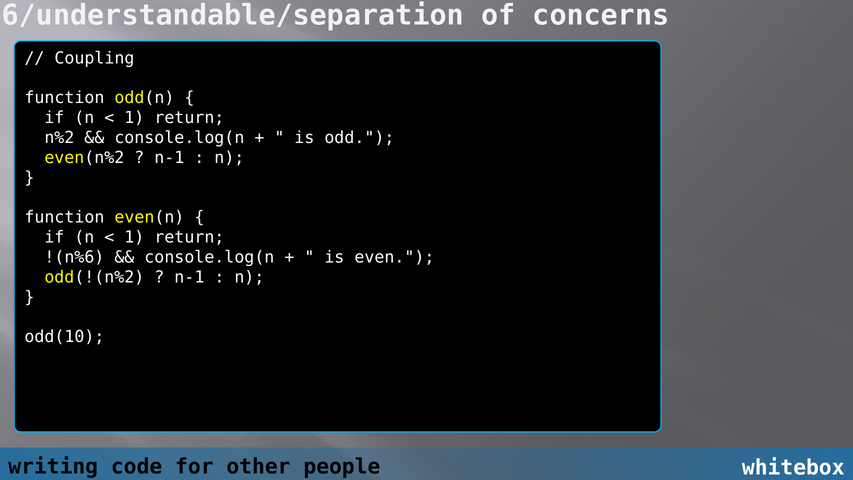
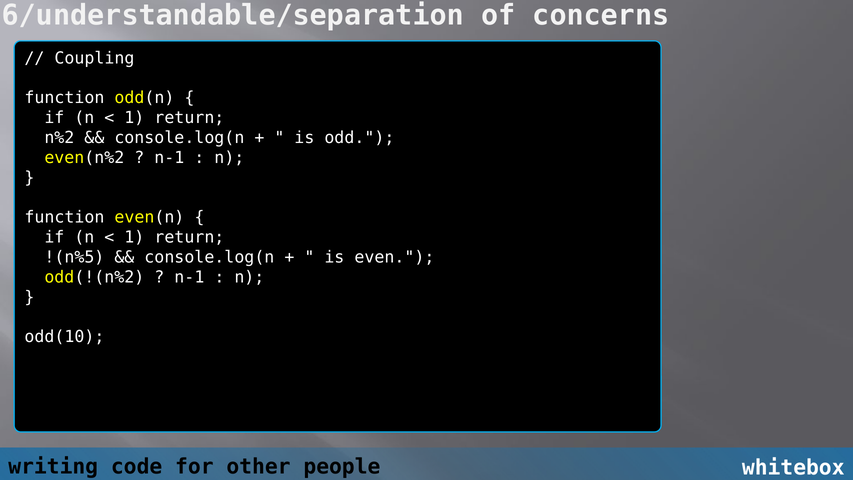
!(n%6: !(n%6 -> !(n%5
